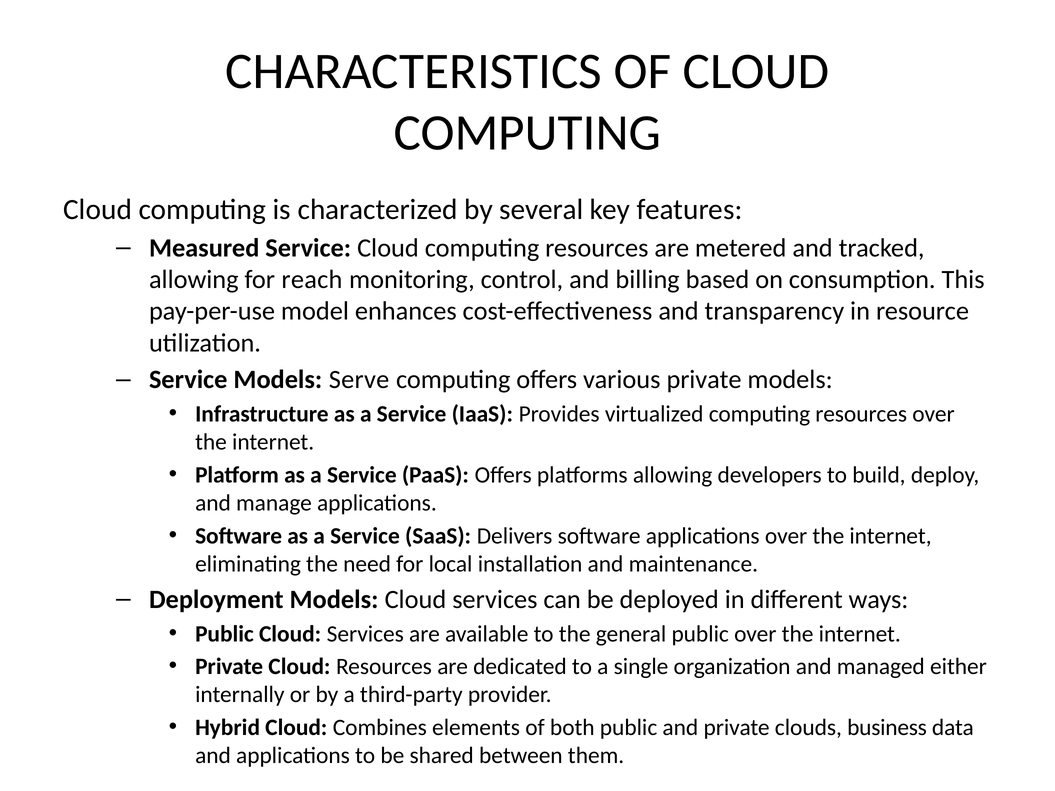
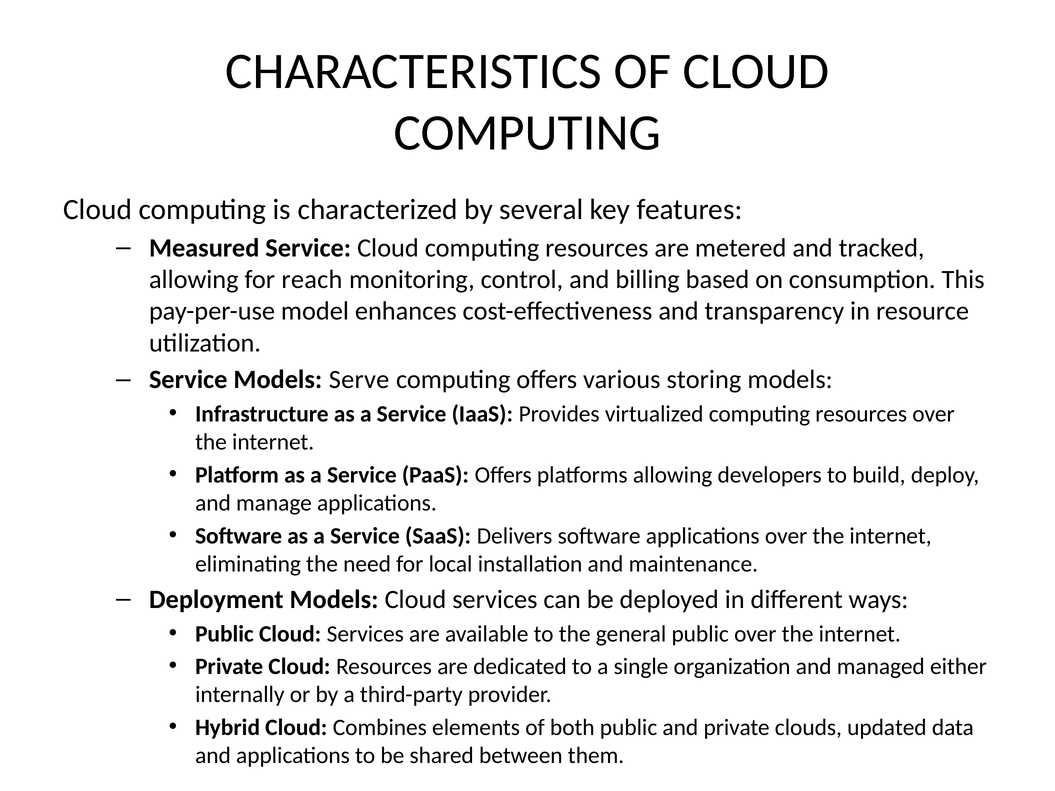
various private: private -> storing
business: business -> updated
